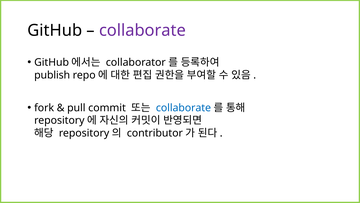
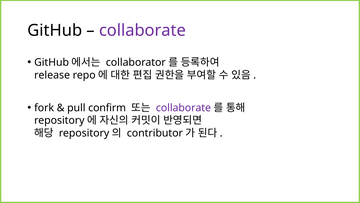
publish: publish -> release
commit: commit -> confirm
collaborate at (183, 108) colour: blue -> purple
